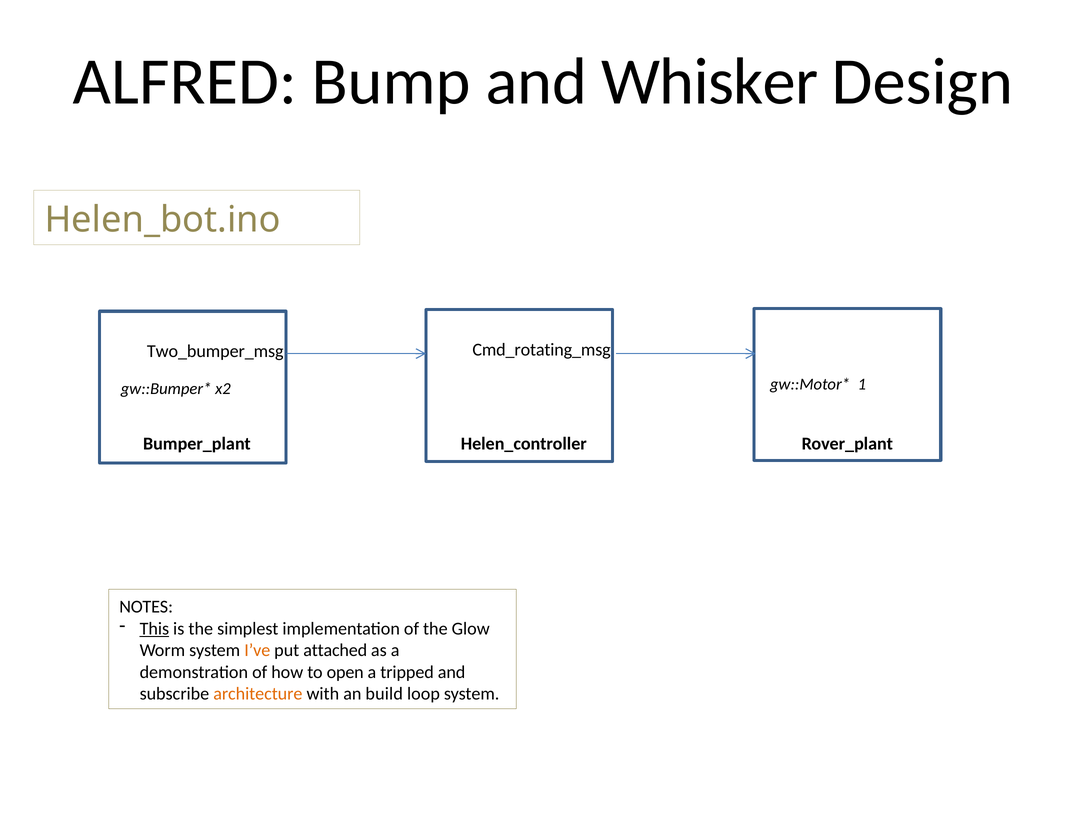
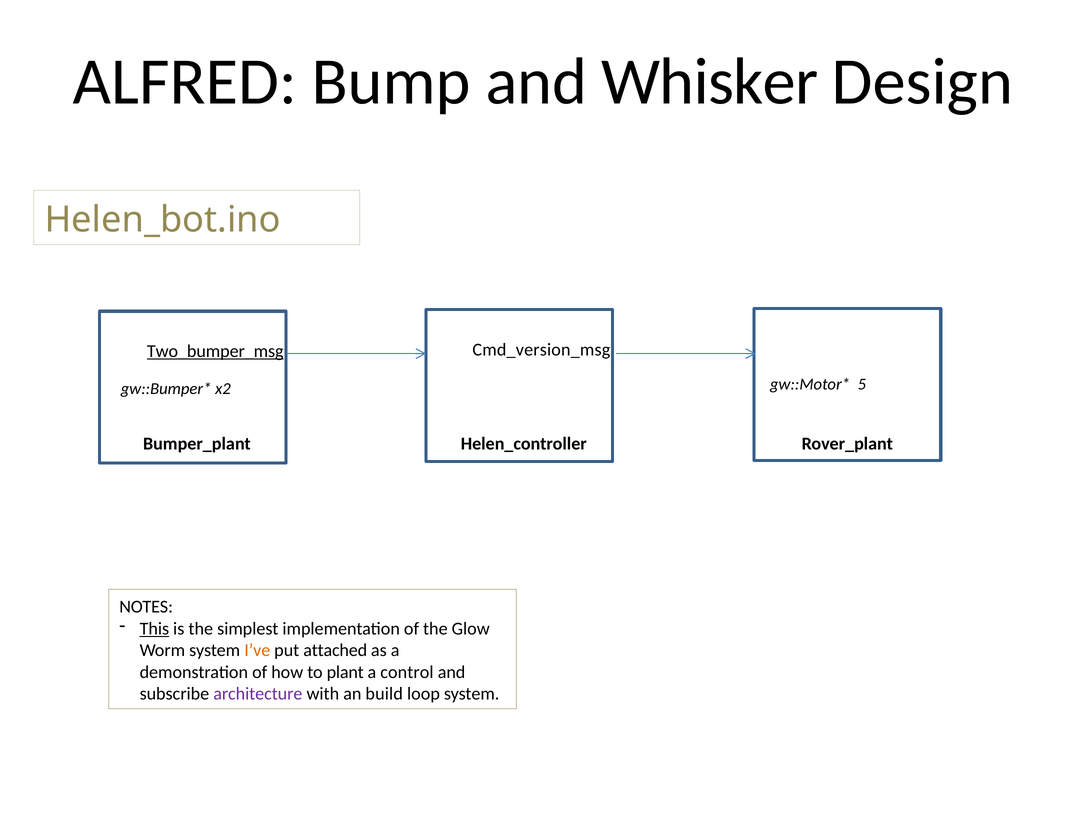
Cmd_rotating_msg: Cmd_rotating_msg -> Cmd_version_msg
Two_bumper_msg underline: none -> present
1: 1 -> 5
open: open -> plant
tripped: tripped -> control
architecture colour: orange -> purple
